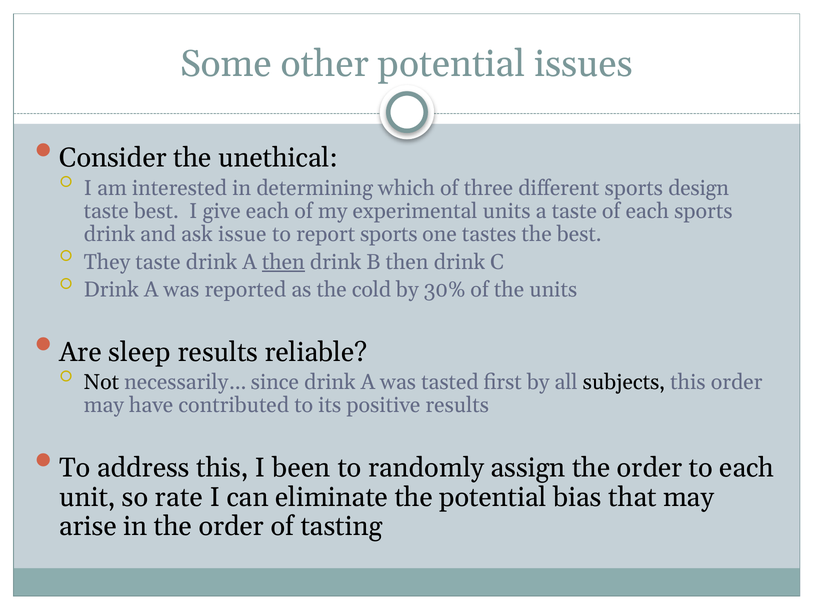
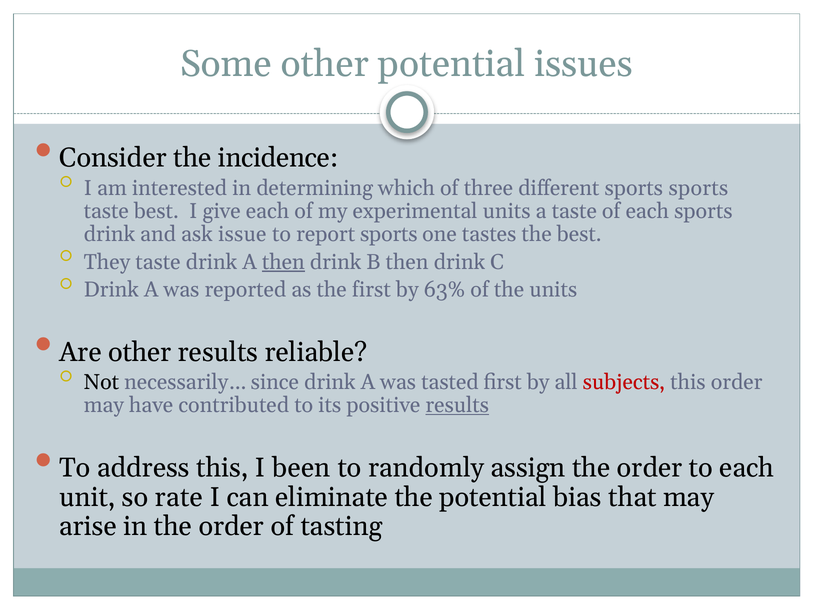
unethical: unethical -> incidence
sports design: design -> sports
the cold: cold -> first
30%: 30% -> 63%
Are sleep: sleep -> other
subjects colour: black -> red
results at (457, 406) underline: none -> present
